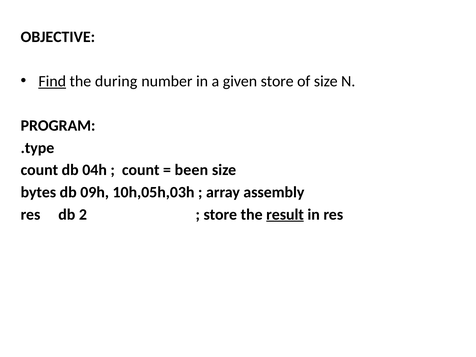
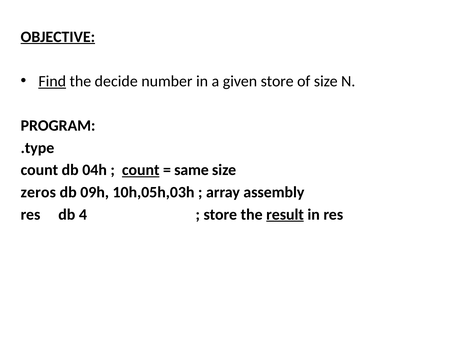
OBJECTIVE underline: none -> present
during: during -> decide
count at (141, 170) underline: none -> present
been: been -> same
bytes: bytes -> zeros
2: 2 -> 4
